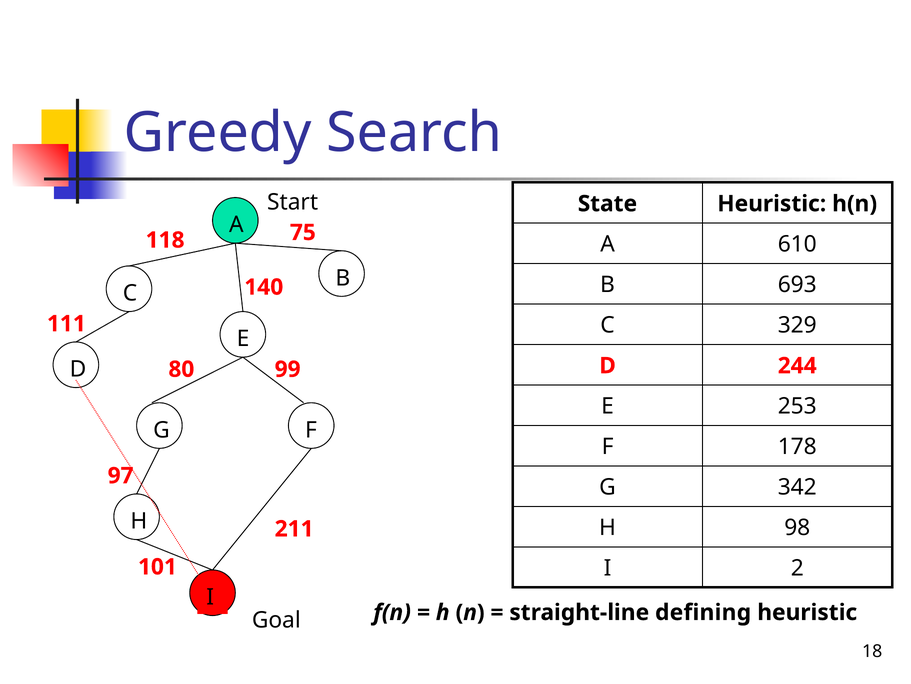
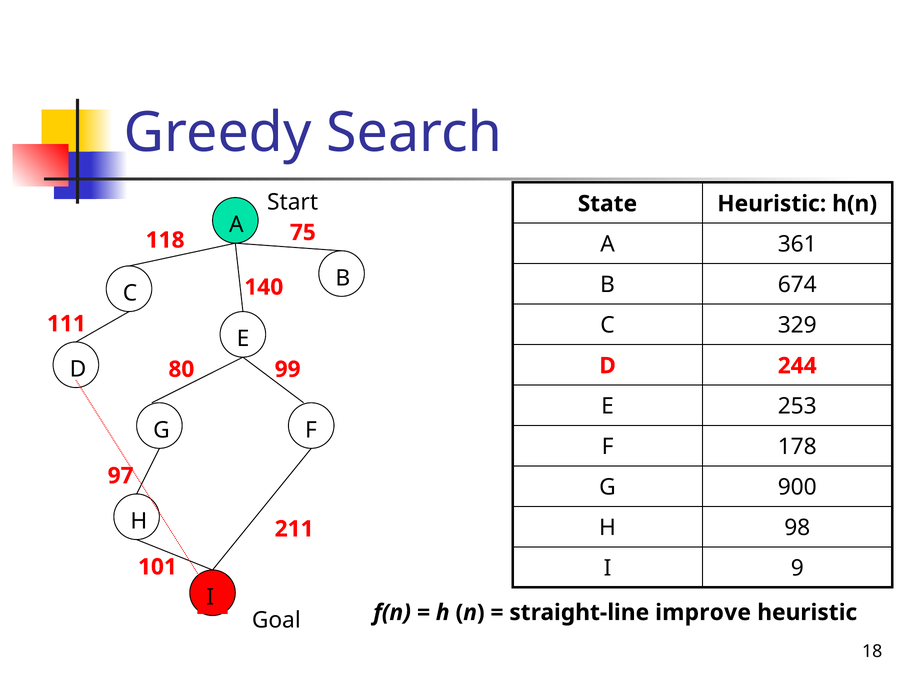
610: 610 -> 361
693: 693 -> 674
342: 342 -> 900
2: 2 -> 9
defining: defining -> improve
